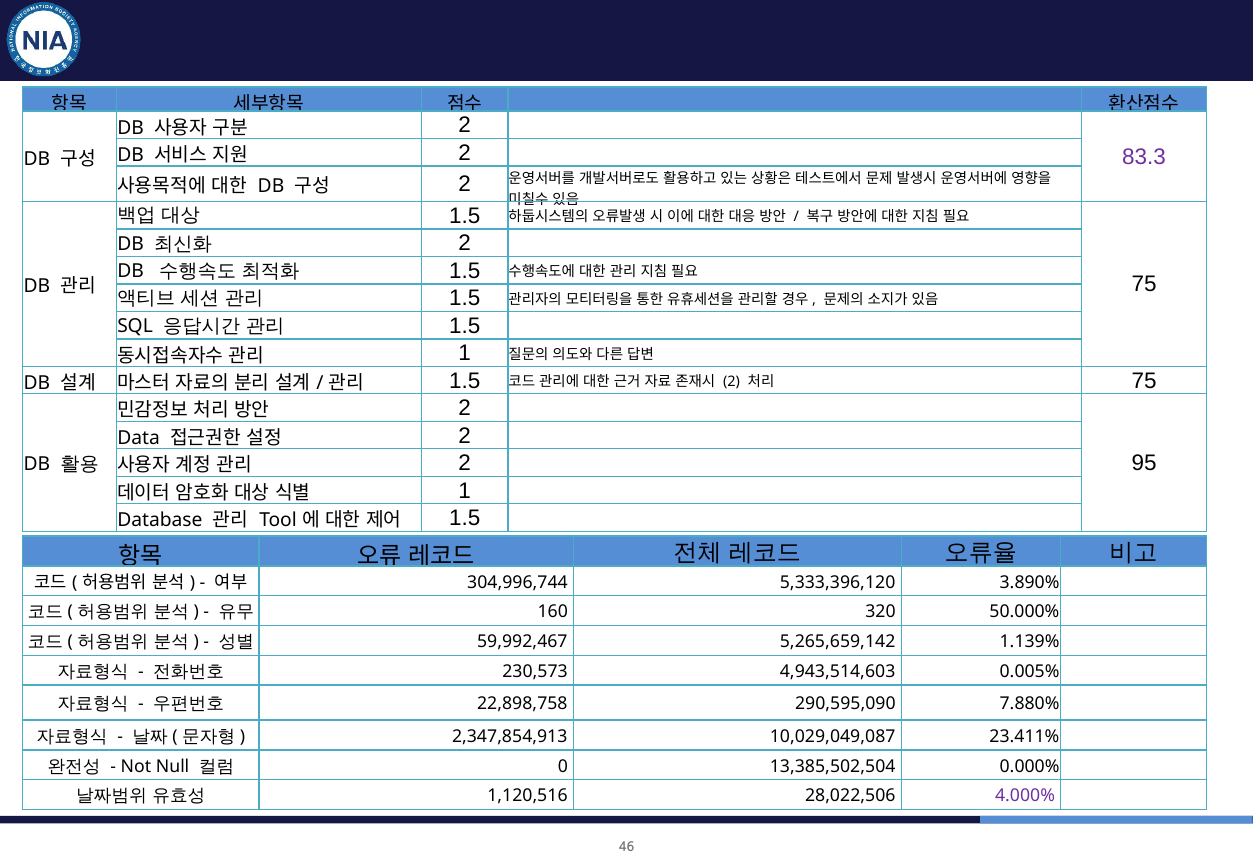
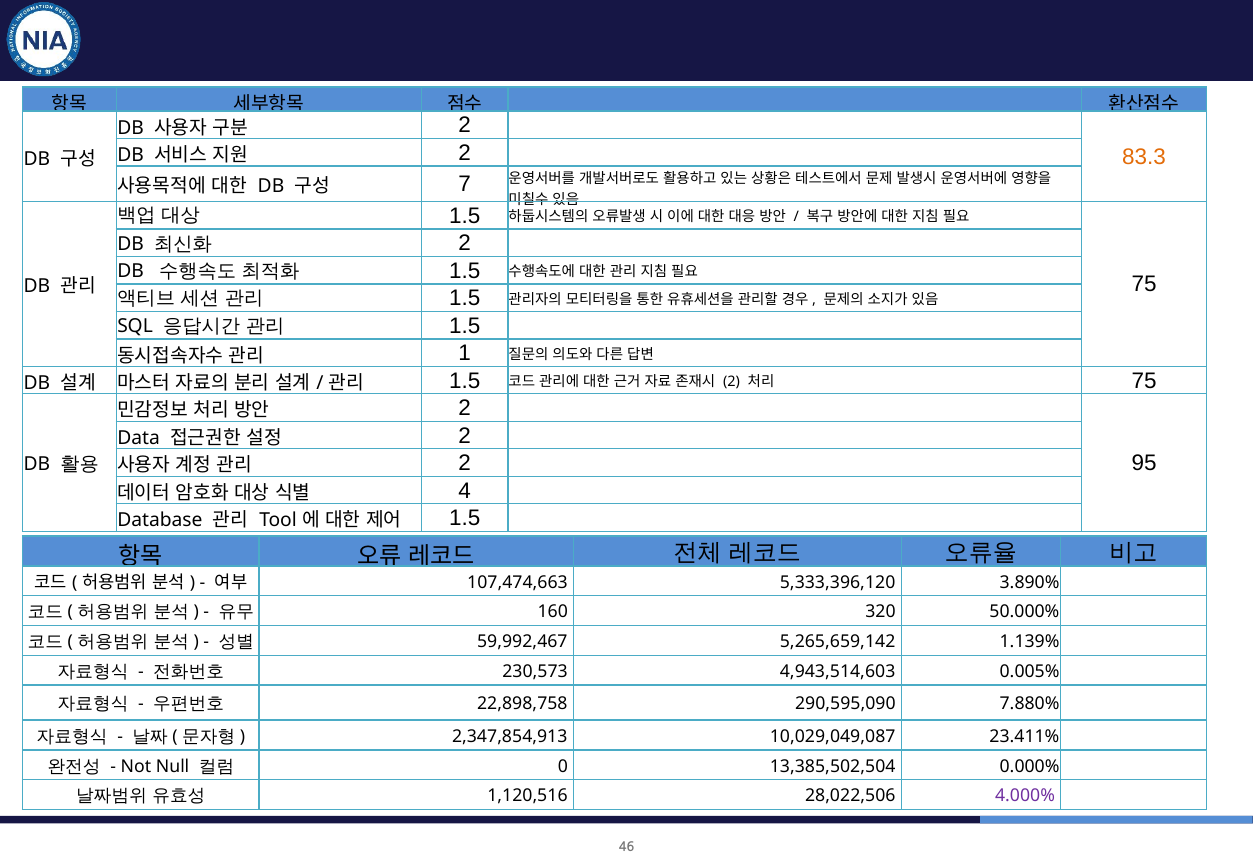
83.3 colour: purple -> orange
2 at (465, 184): 2 -> 7
1 at (465, 491): 1 -> 4
304,996,744: 304,996,744 -> 107,474,663
